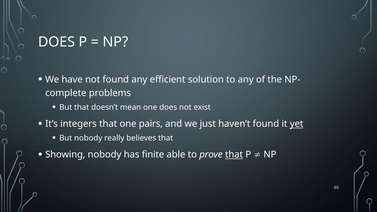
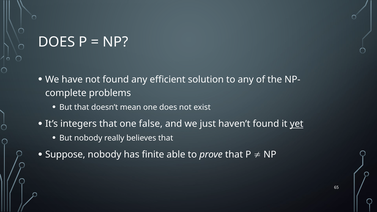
pairs: pairs -> false
Showing: Showing -> Suppose
that at (234, 155) underline: present -> none
